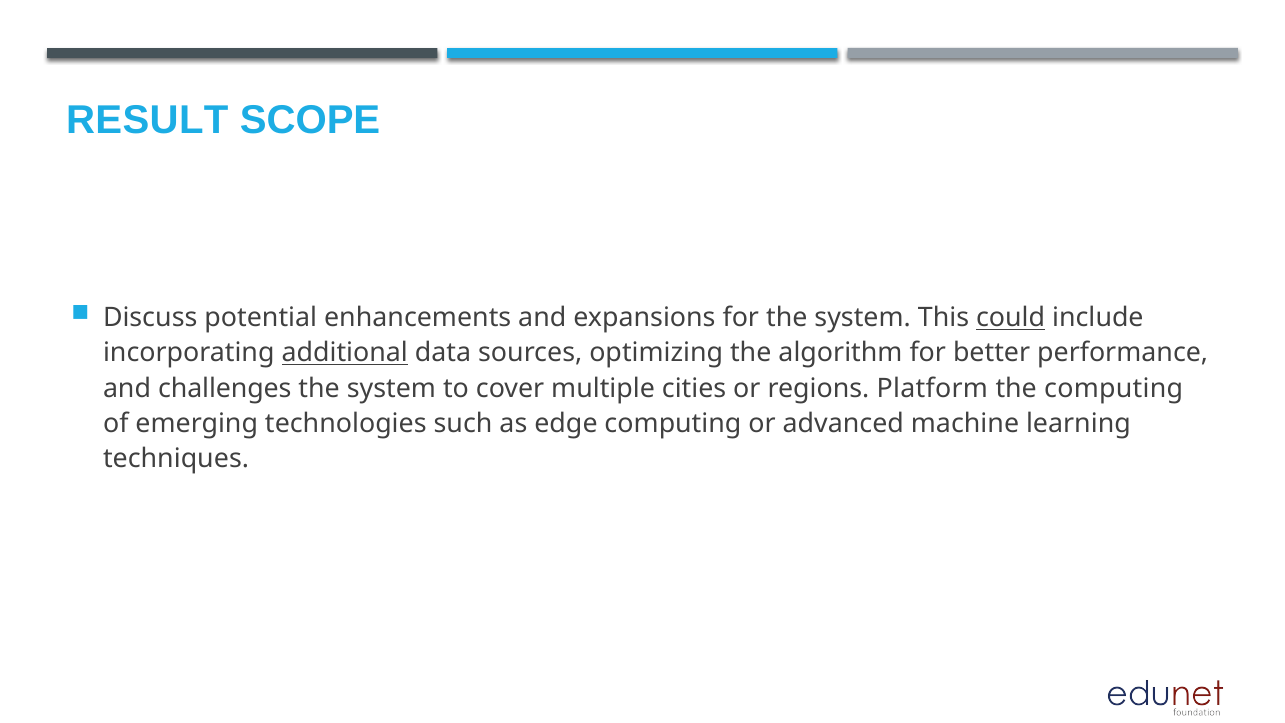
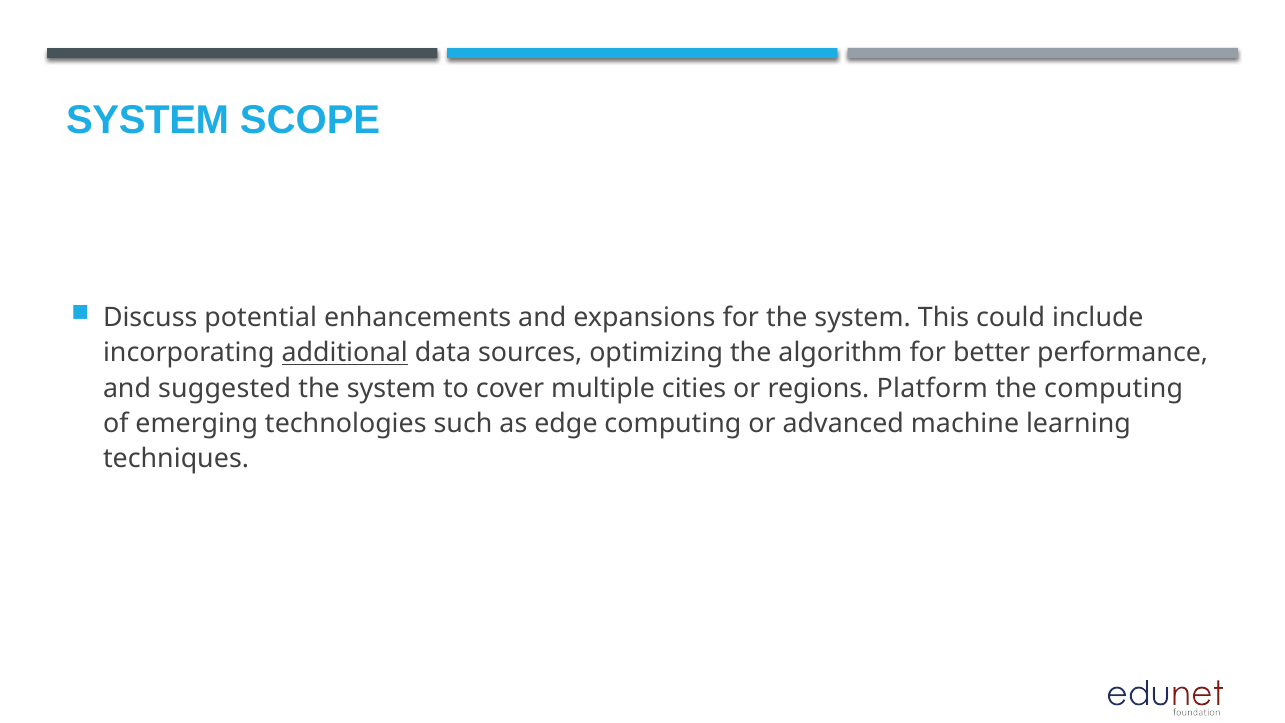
RESULT at (147, 121): RESULT -> SYSTEM
could underline: present -> none
challenges: challenges -> suggested
